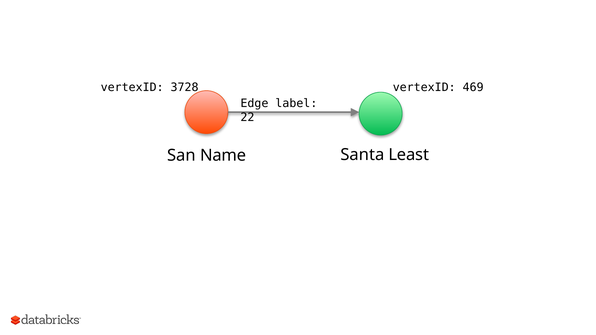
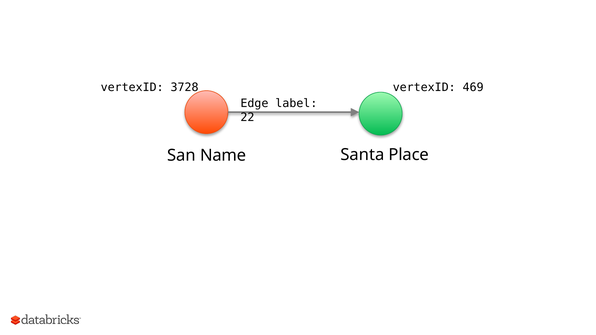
Least: Least -> Place
